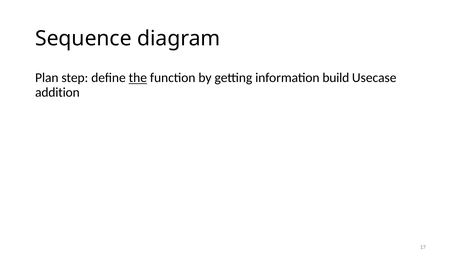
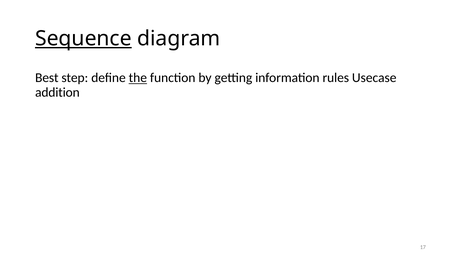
Sequence underline: none -> present
Plan: Plan -> Best
build: build -> rules
